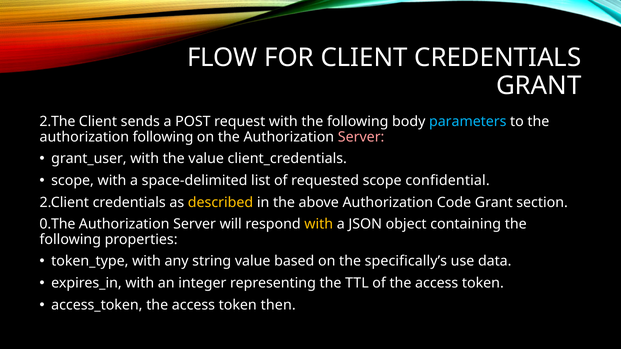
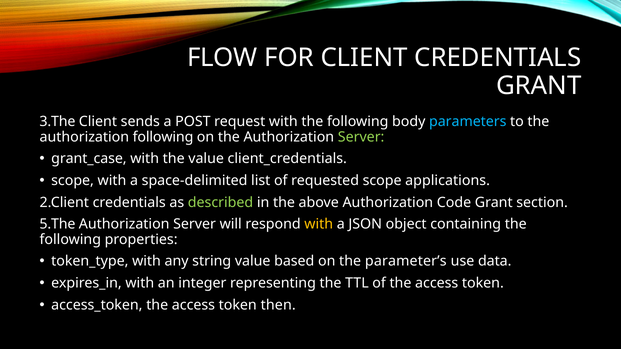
2.The: 2.The -> 3.The
Server at (361, 137) colour: pink -> light green
grant_user: grant_user -> grant_case
confidential: confidential -> applications
described colour: yellow -> light green
0.The: 0.The -> 5.The
specifically’s: specifically’s -> parameter’s
